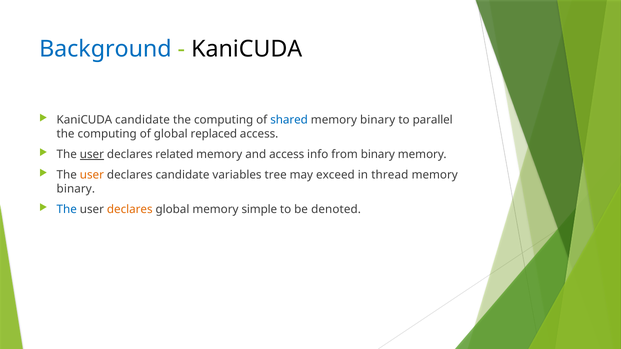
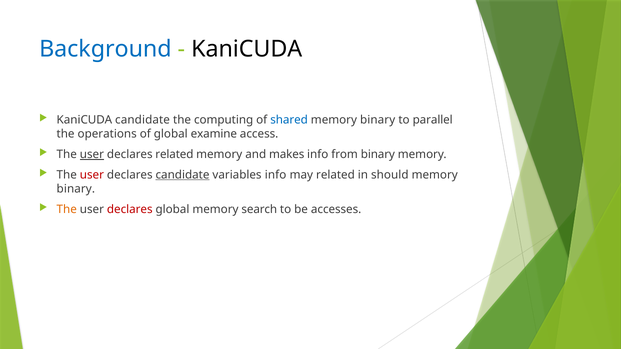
computing at (107, 134): computing -> operations
replaced: replaced -> examine
and access: access -> makes
user at (92, 175) colour: orange -> red
candidate at (183, 175) underline: none -> present
variables tree: tree -> info
may exceed: exceed -> related
thread: thread -> should
The at (67, 209) colour: blue -> orange
declares at (130, 209) colour: orange -> red
simple: simple -> search
denoted: denoted -> accesses
